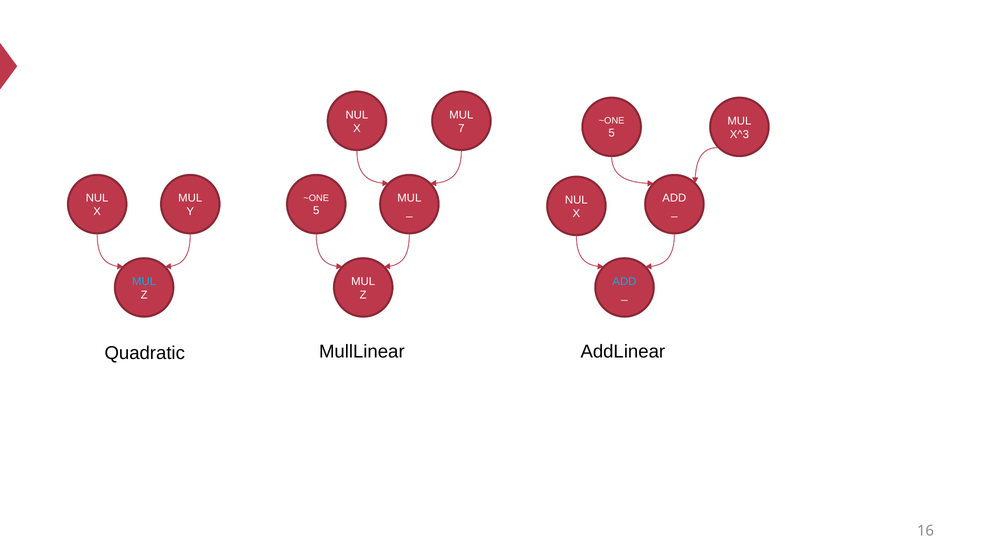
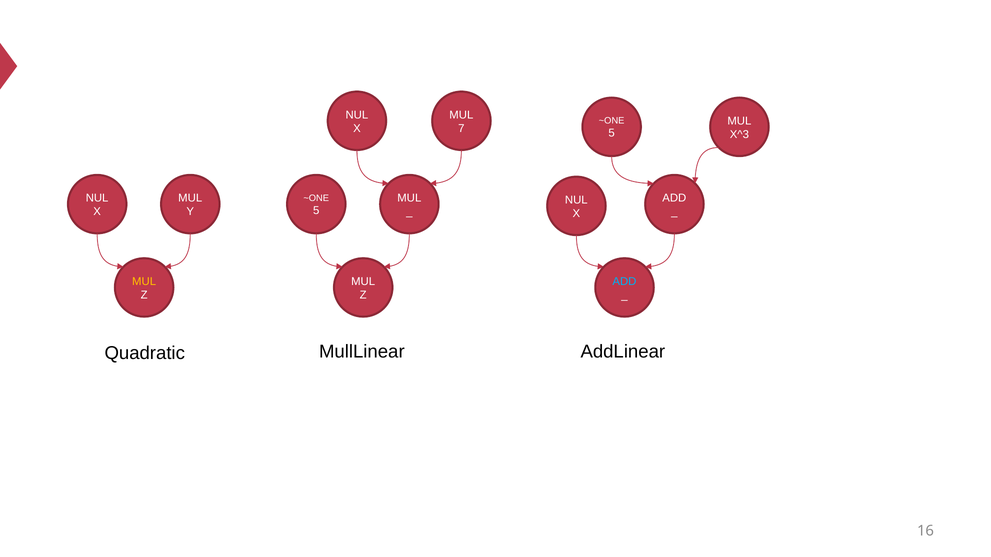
MUL at (144, 282) colour: light blue -> yellow
